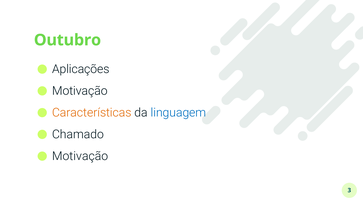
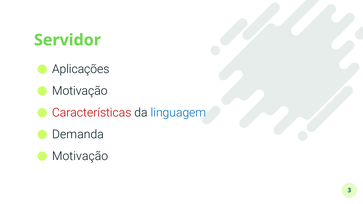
Outubro: Outubro -> Servidor
Características colour: orange -> red
Chamado: Chamado -> Demanda
